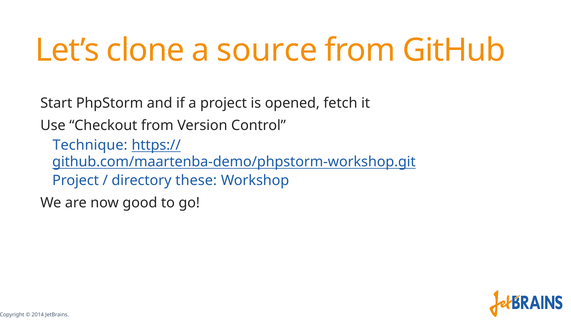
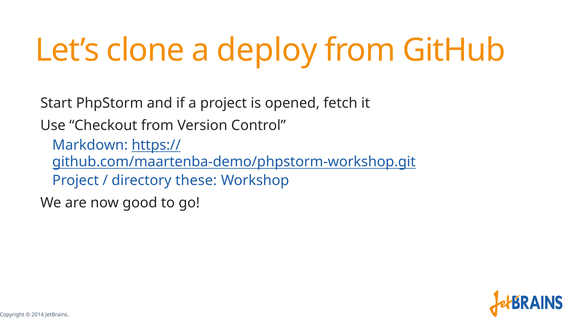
source: source -> deploy
Technique: Technique -> Markdown
